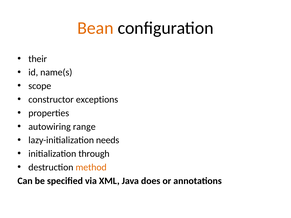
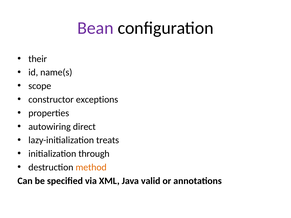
Bean colour: orange -> purple
range: range -> direct
needs: needs -> treats
does: does -> valid
